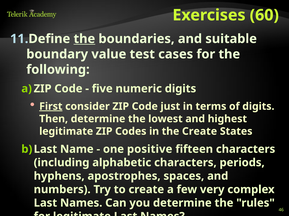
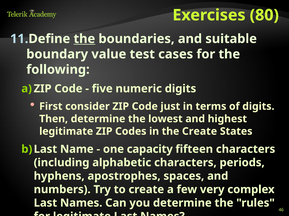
60: 60 -> 80
First underline: present -> none
positive: positive -> capacity
